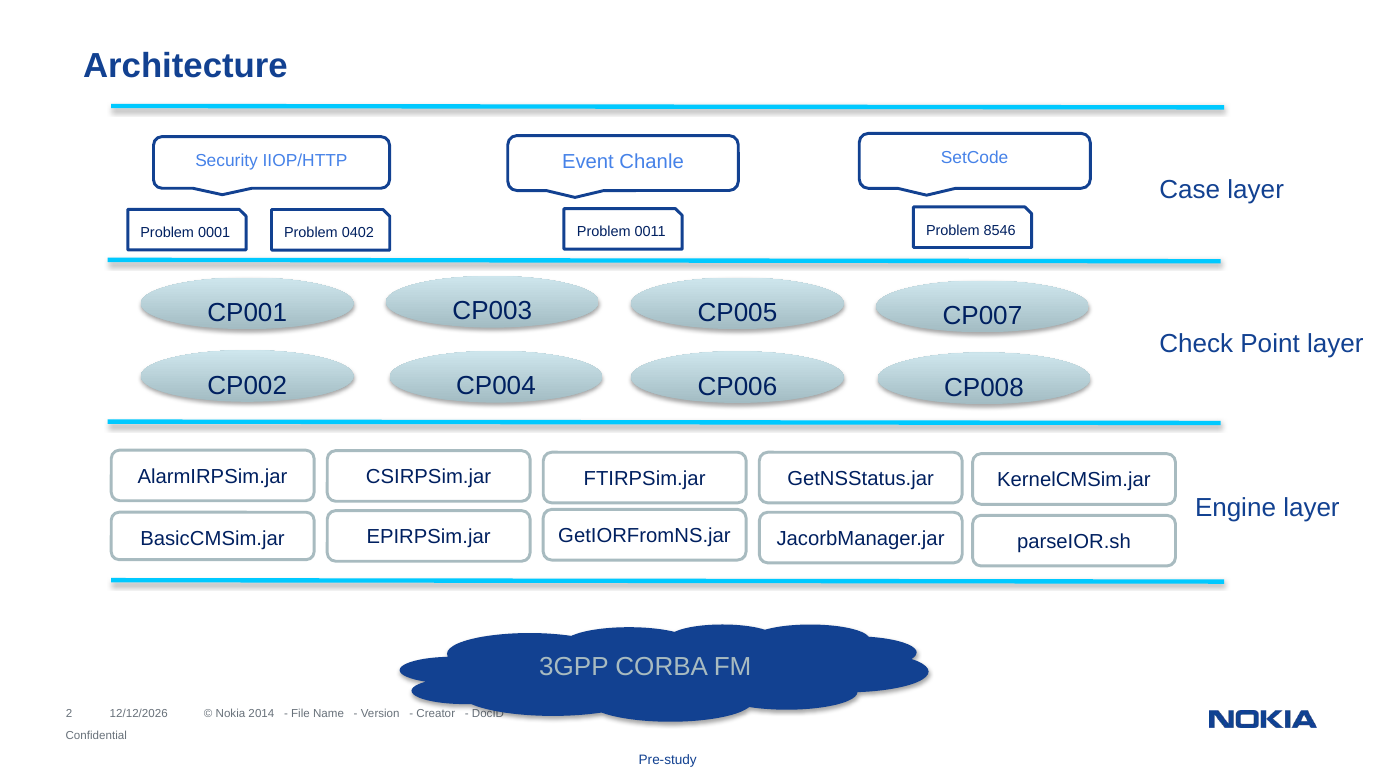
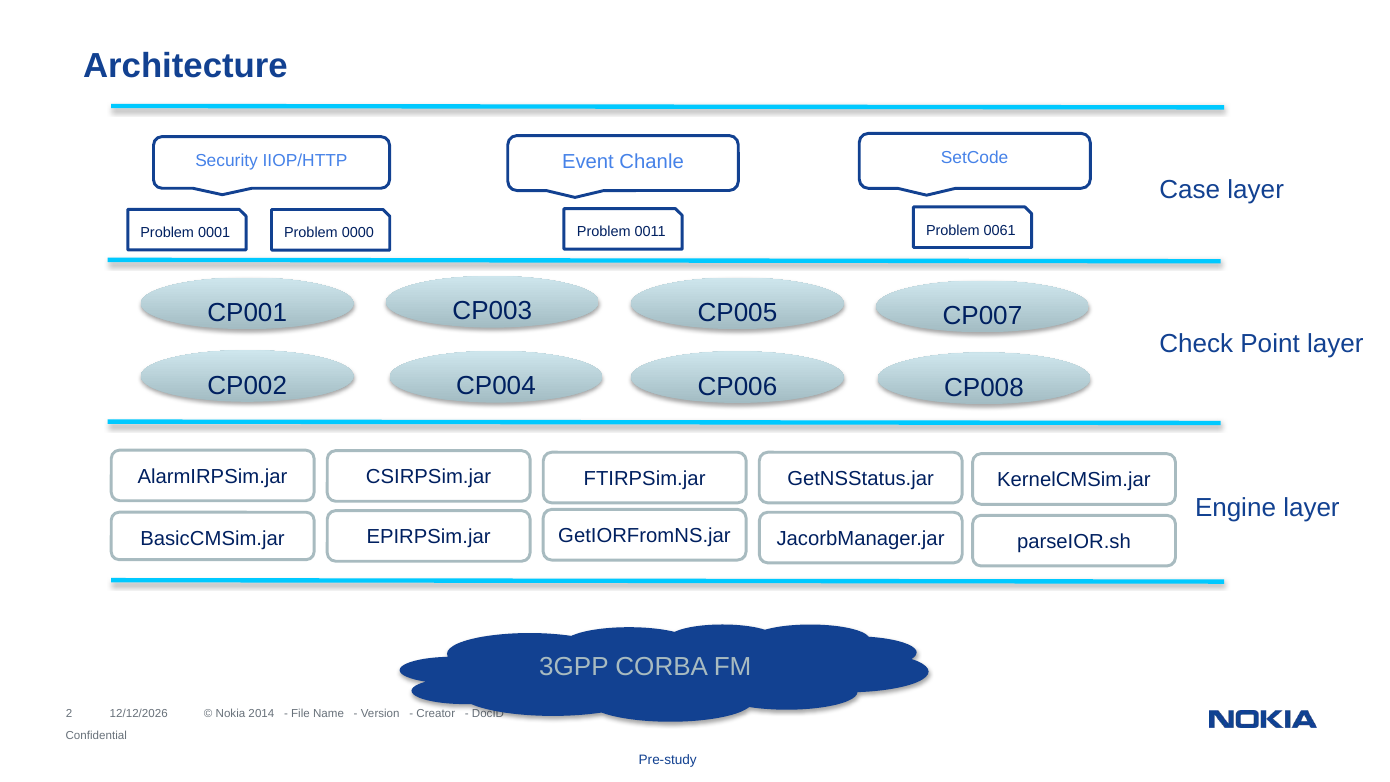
0402: 0402 -> 0000
8546: 8546 -> 0061
